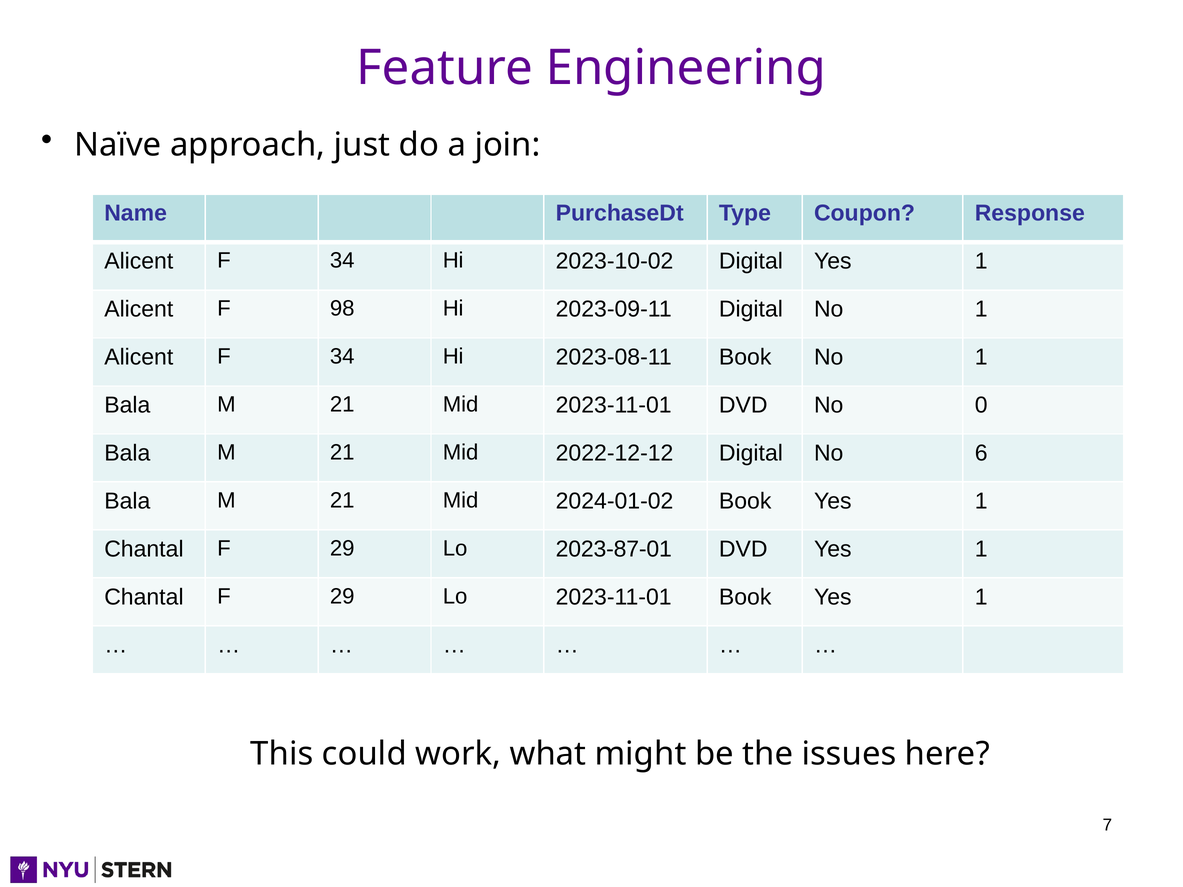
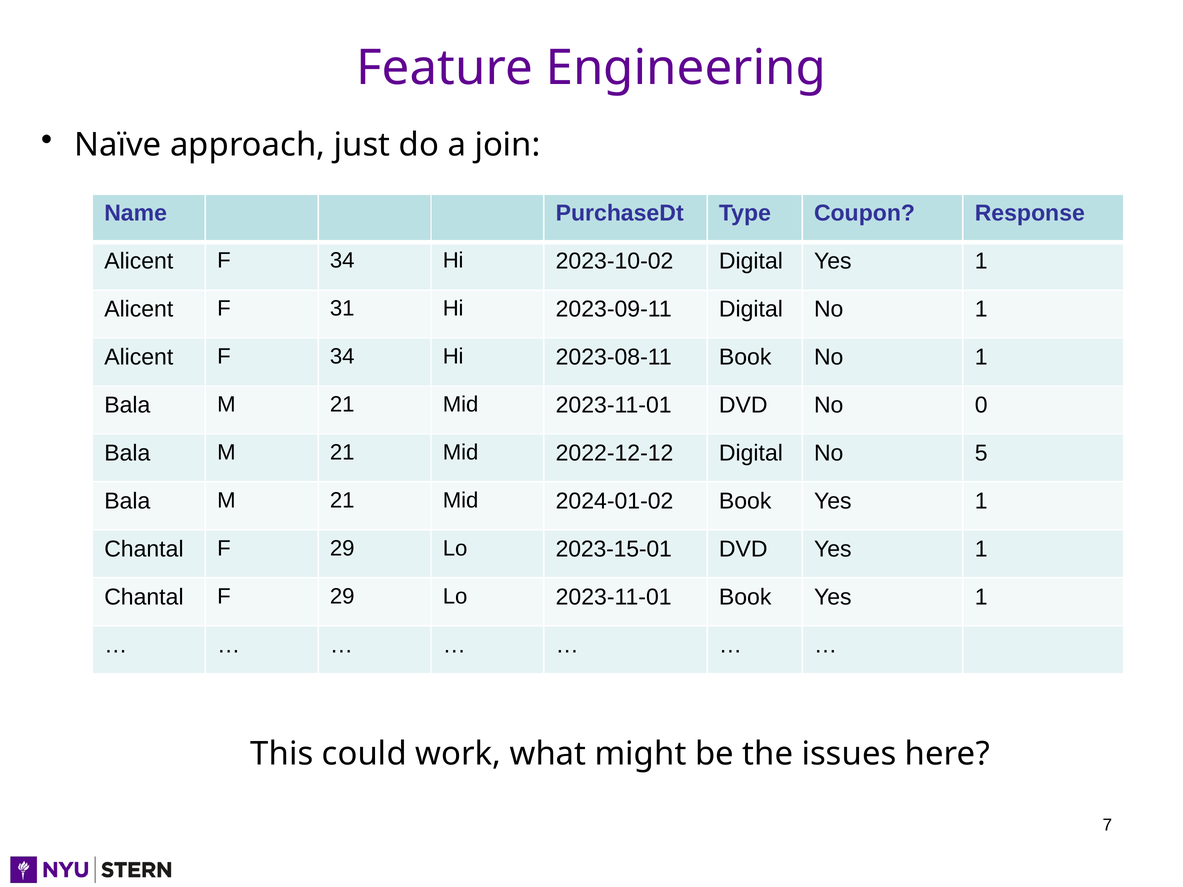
98: 98 -> 31
6: 6 -> 5
2023-87-01: 2023-87-01 -> 2023-15-01
